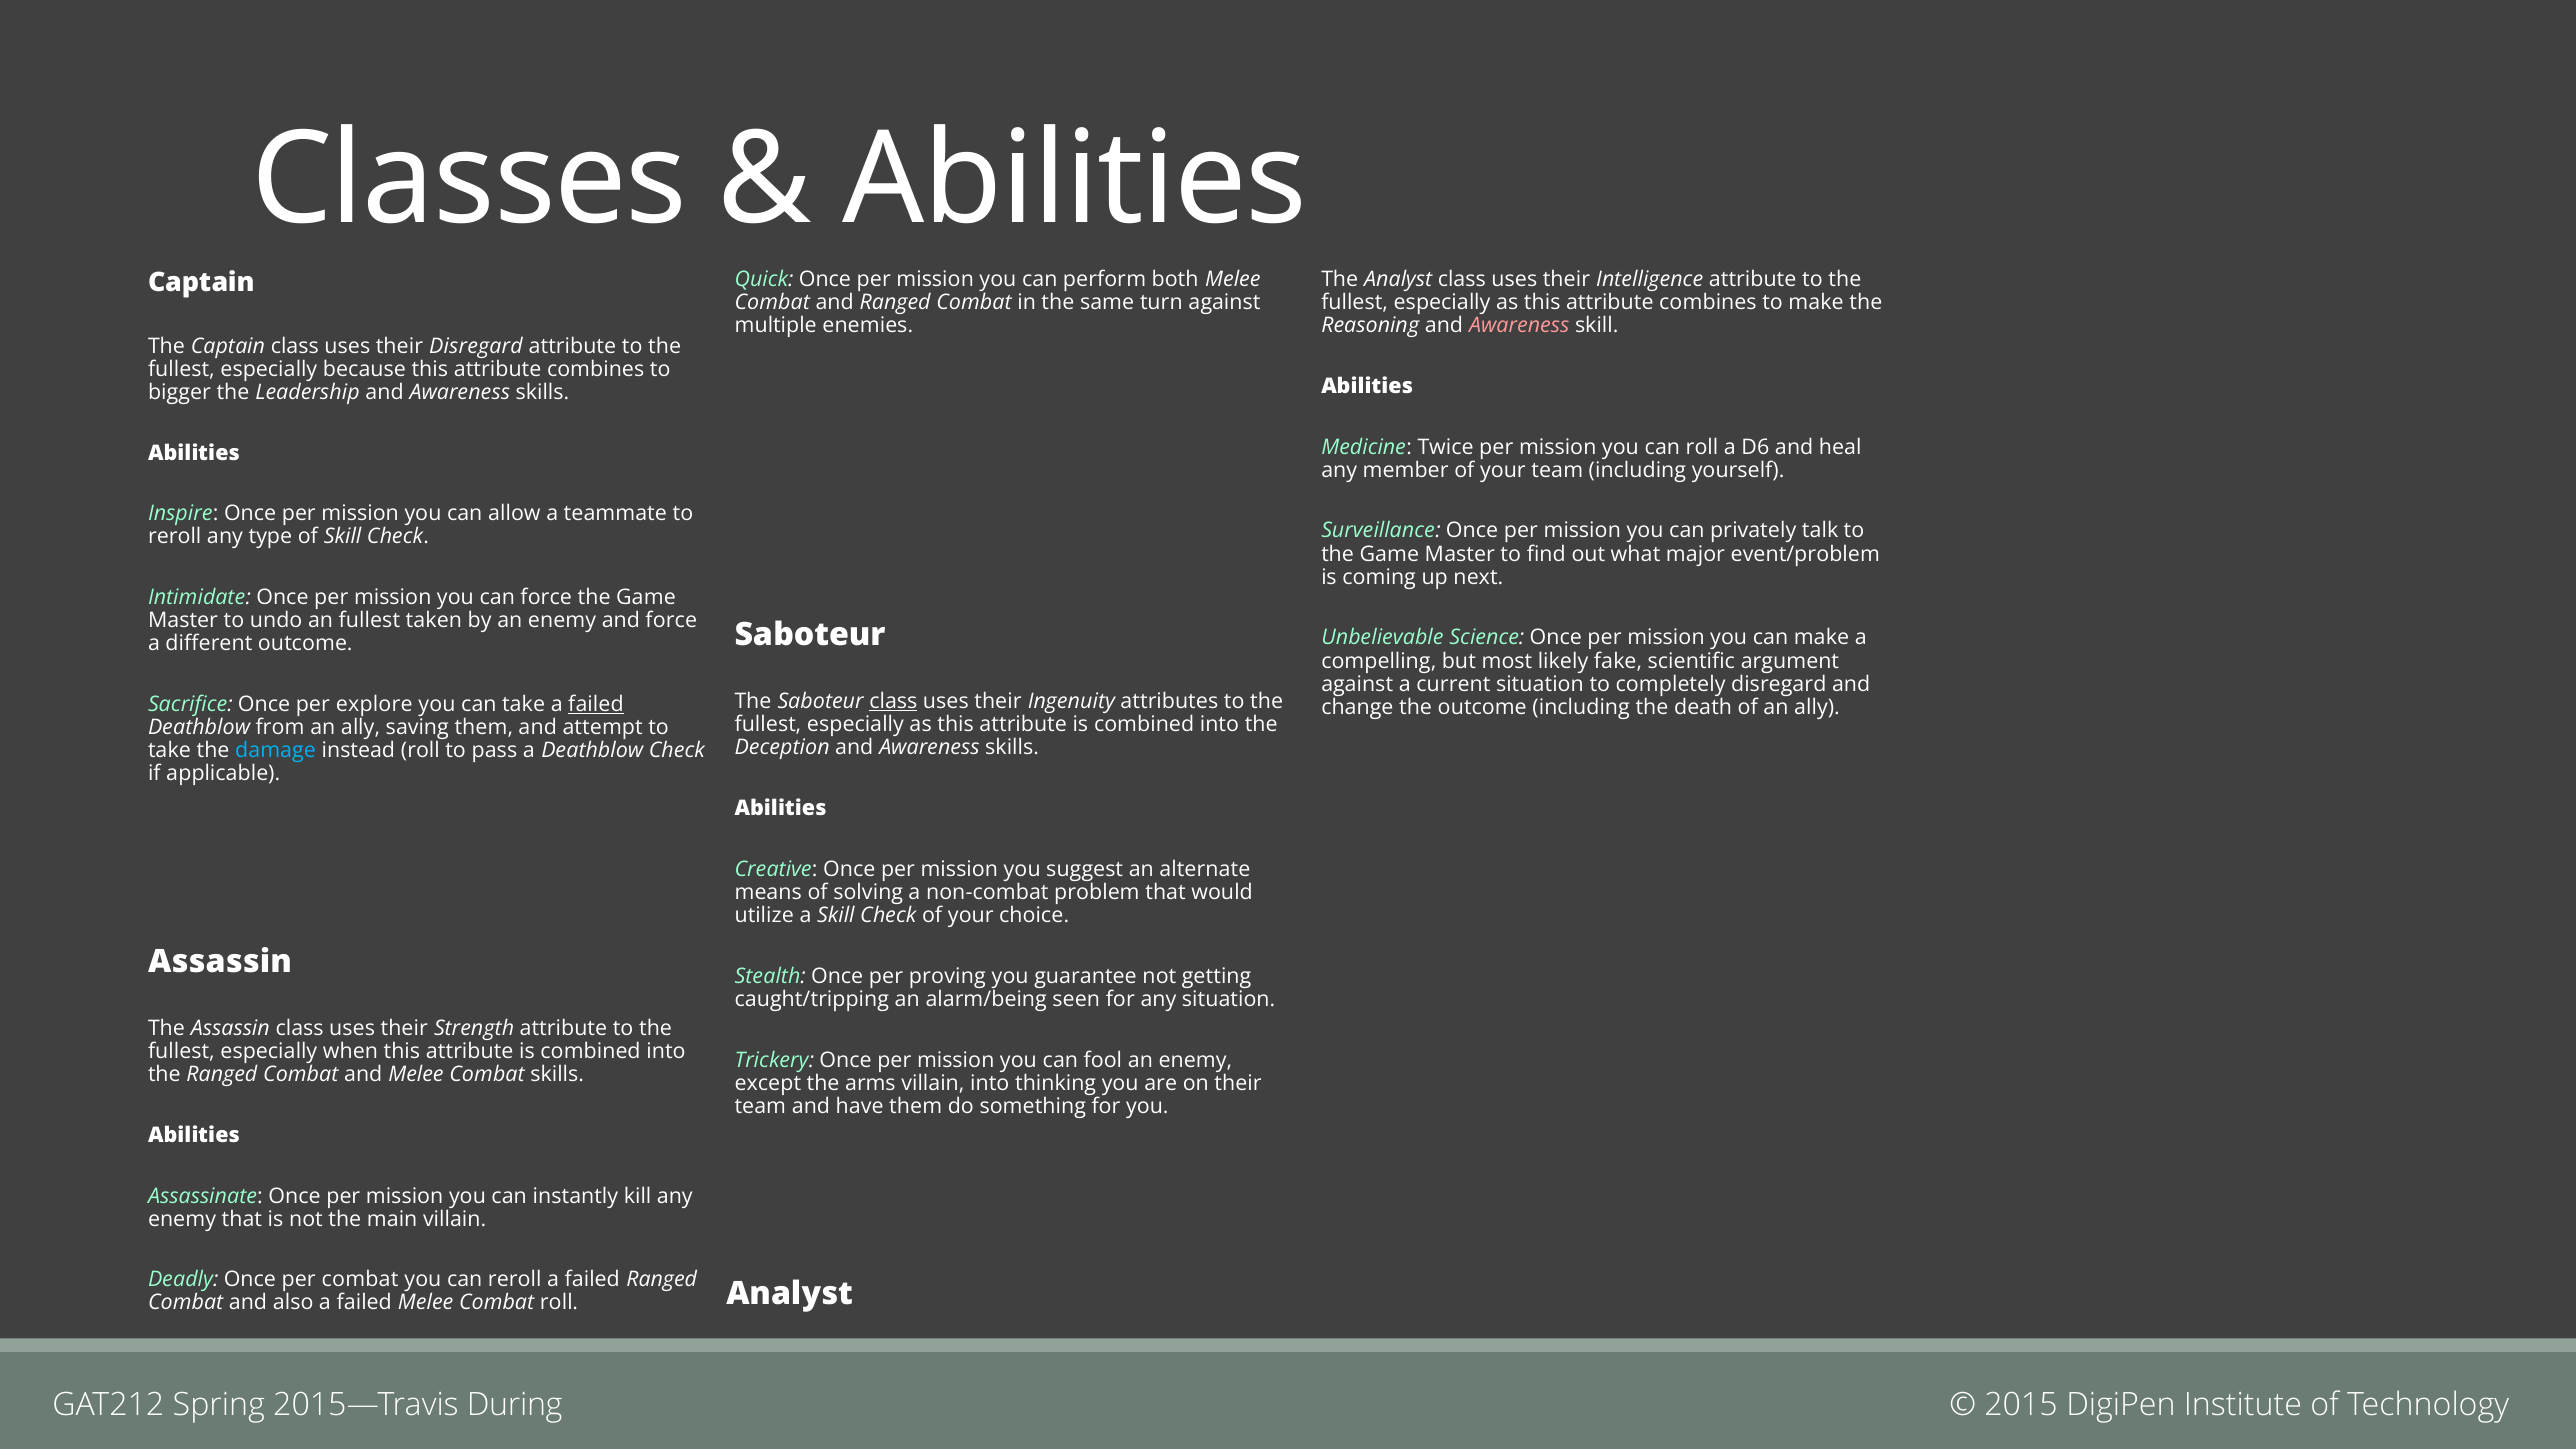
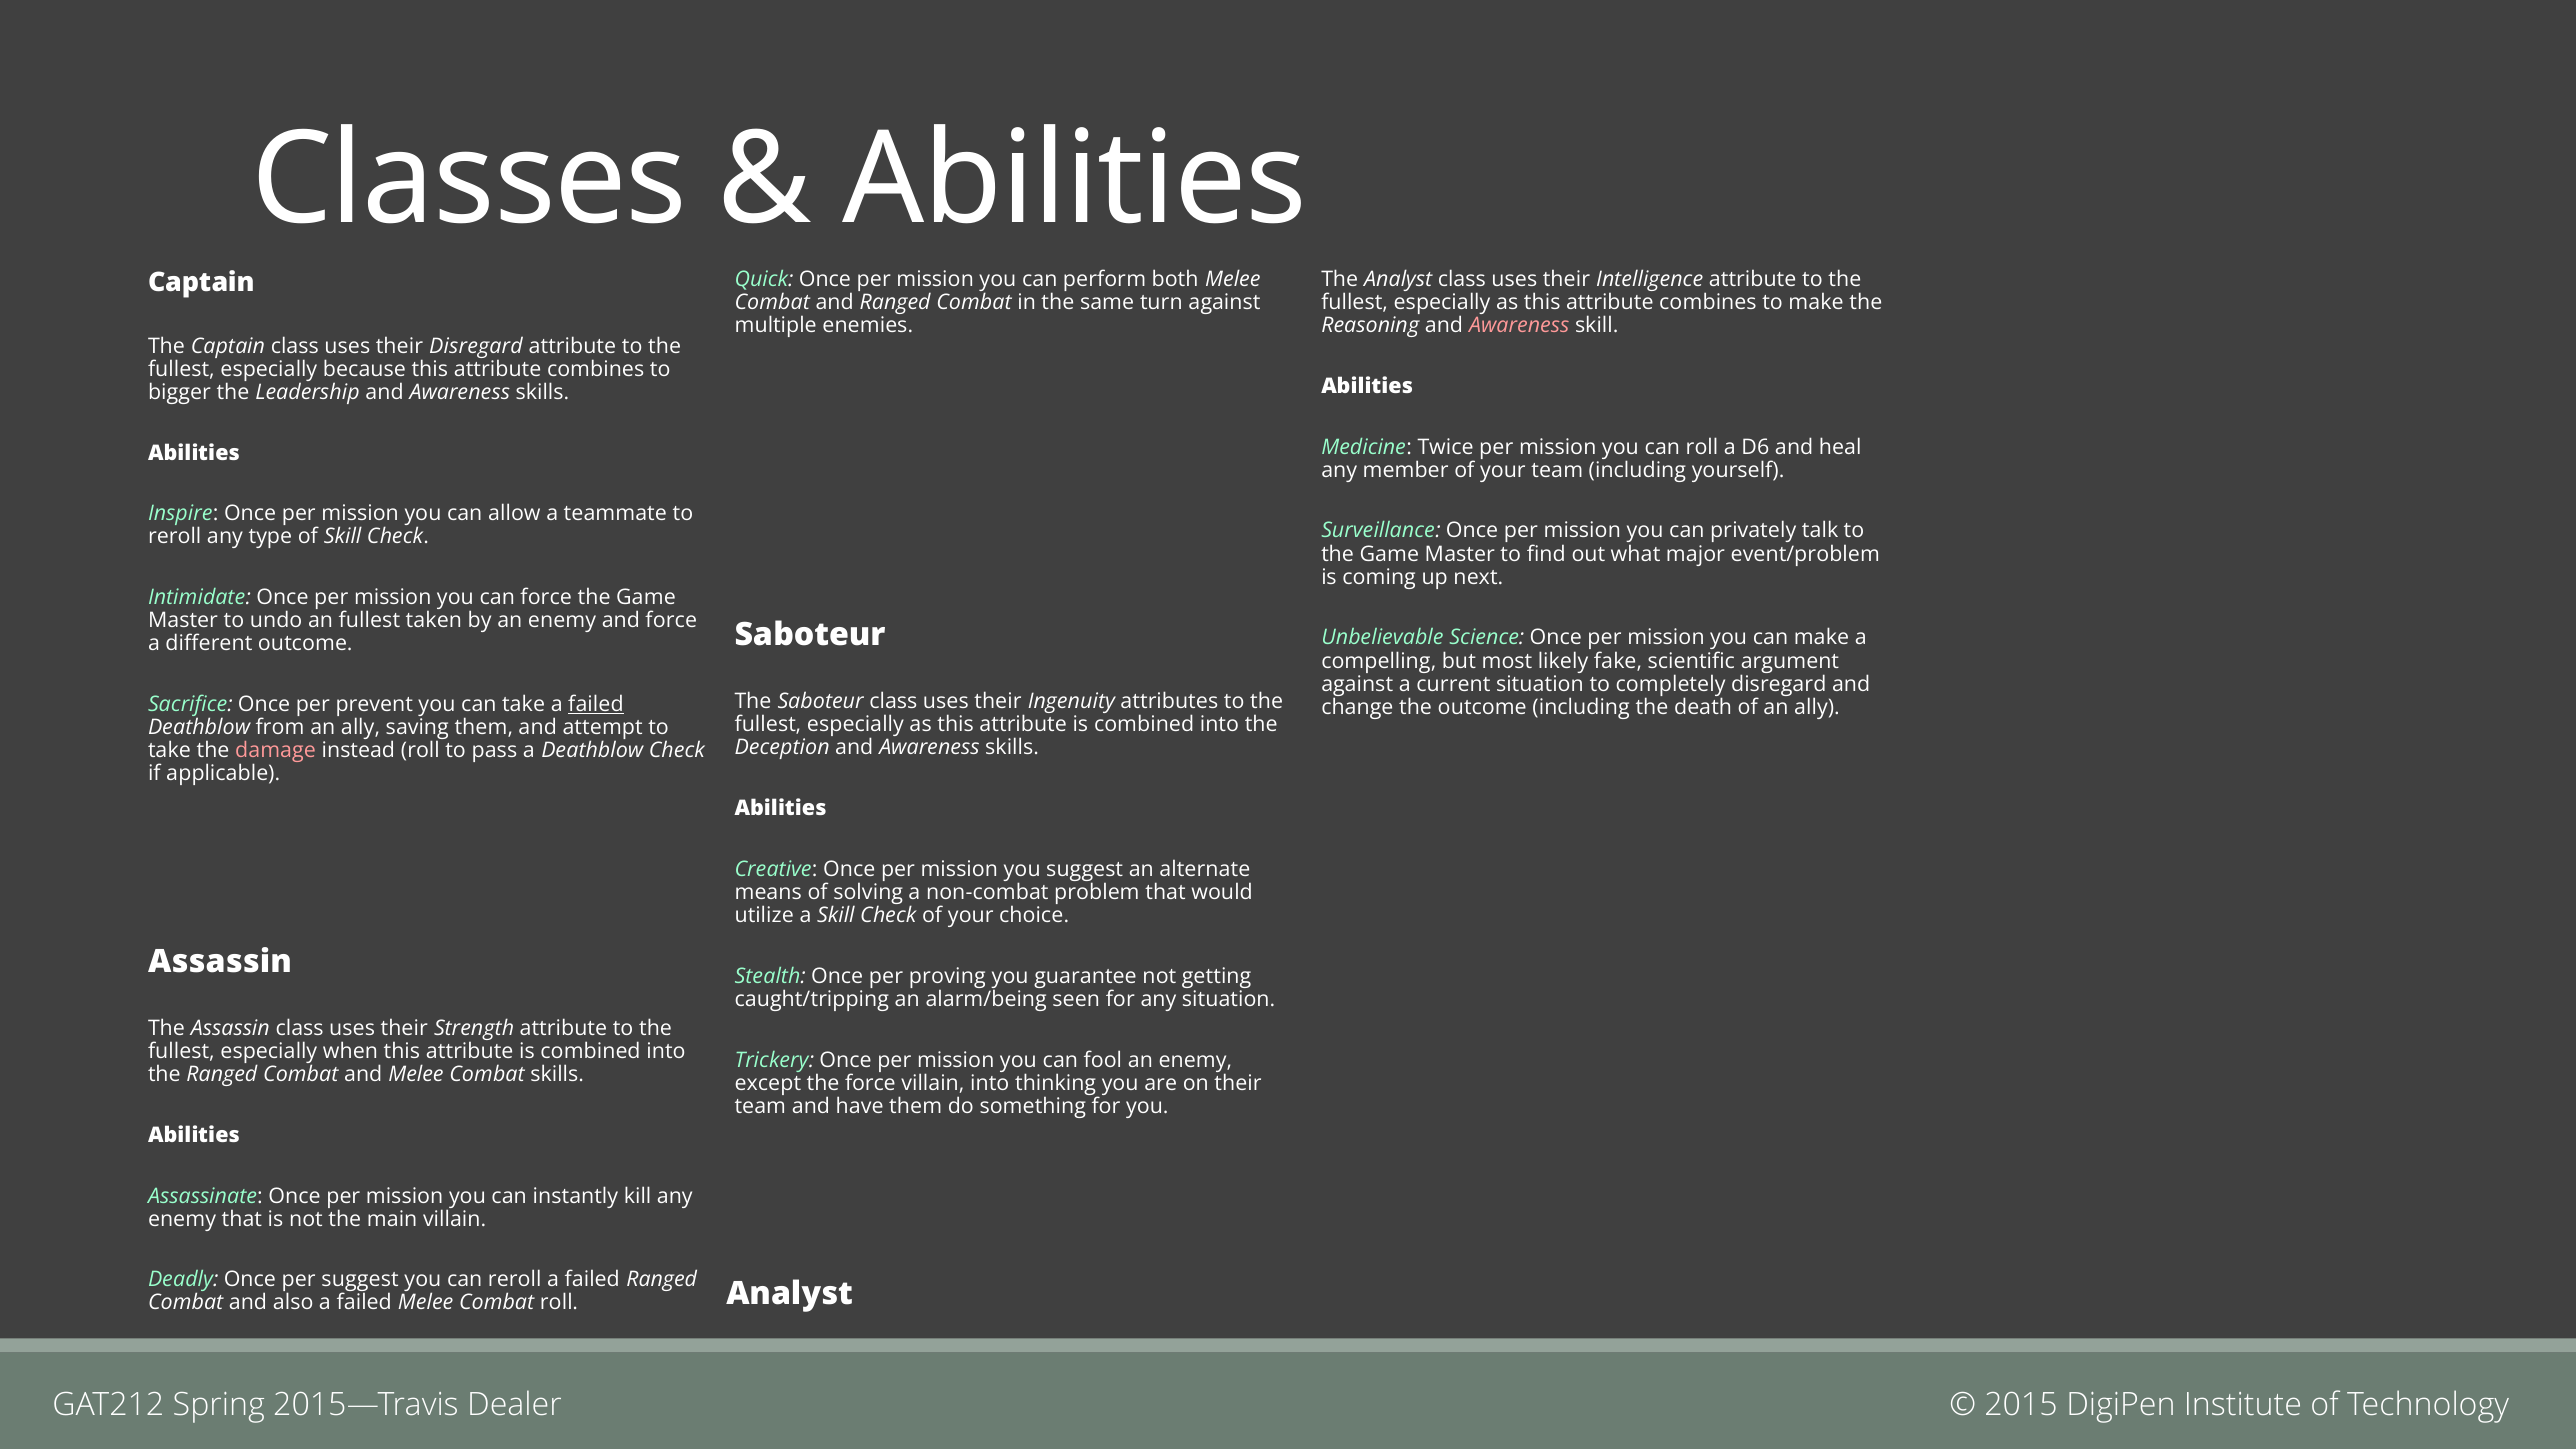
class at (893, 702) underline: present -> none
explore: explore -> prevent
damage colour: light blue -> pink
the arms: arms -> force
per combat: combat -> suggest
During: During -> Dealer
